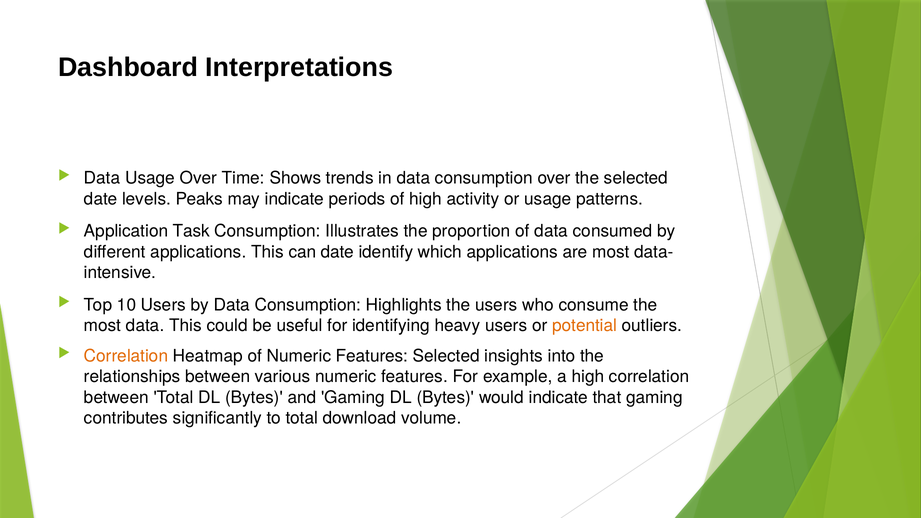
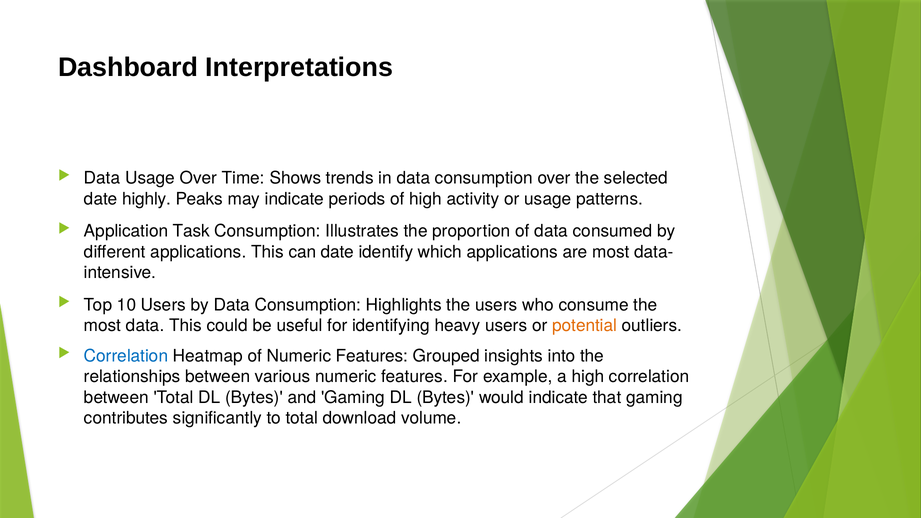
levels: levels -> highly
Correlation at (126, 356) colour: orange -> blue
Features Selected: Selected -> Grouped
